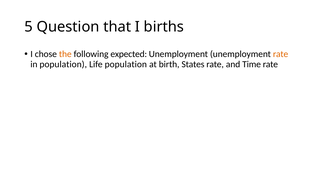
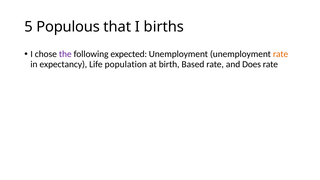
Question: Question -> Populous
the colour: orange -> purple
in population: population -> expectancy
States: States -> Based
Time: Time -> Does
